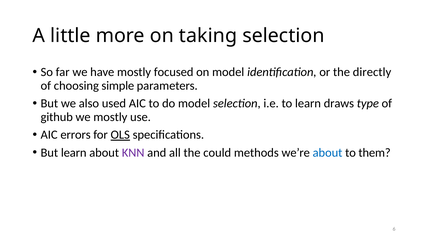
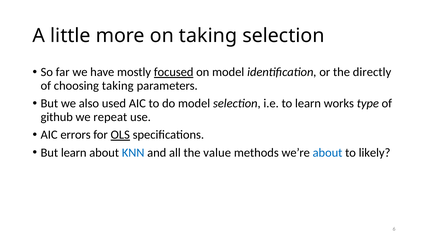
focused underline: none -> present
choosing simple: simple -> taking
draws: draws -> works
we mostly: mostly -> repeat
KNN colour: purple -> blue
could: could -> value
them: them -> likely
